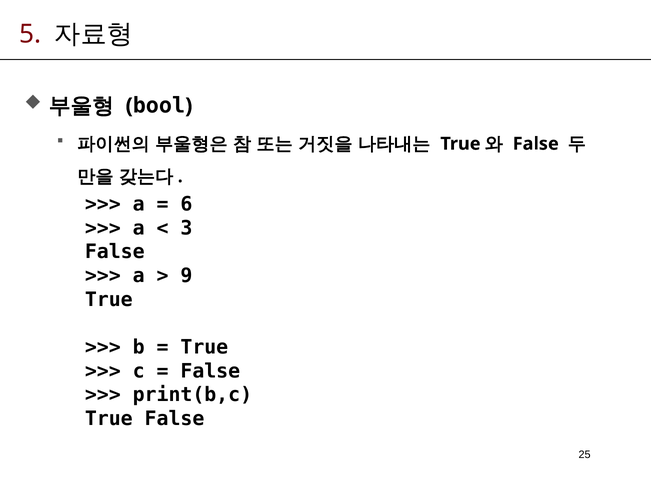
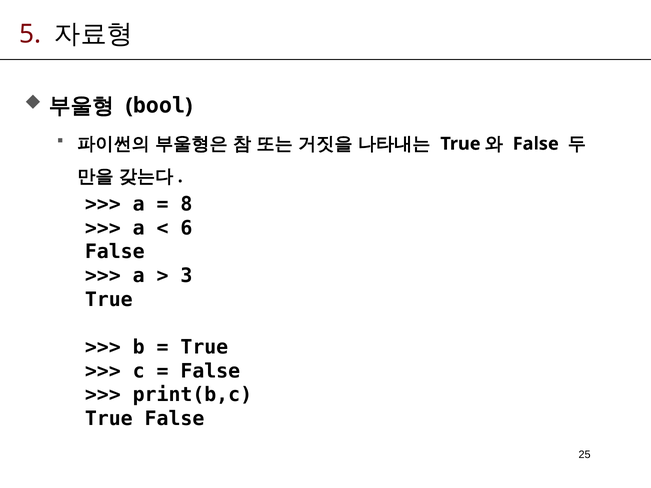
6: 6 -> 8
3: 3 -> 6
9: 9 -> 3
